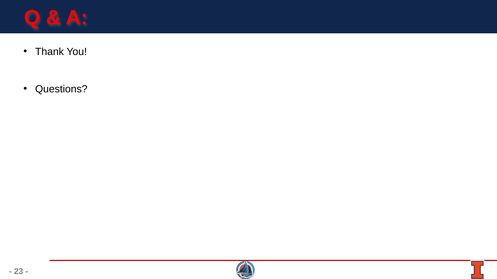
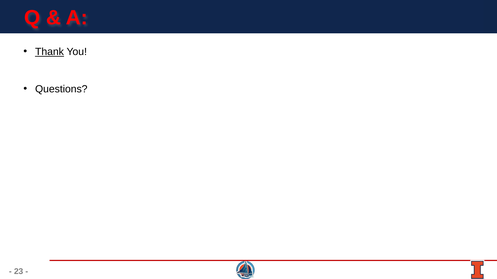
Thank underline: none -> present
